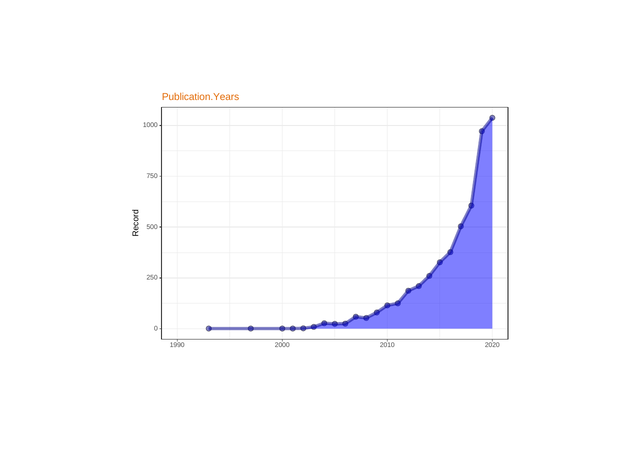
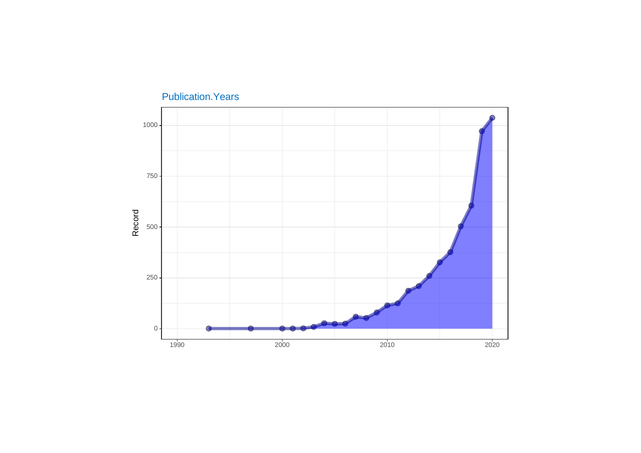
Publication.Years colour: orange -> blue
